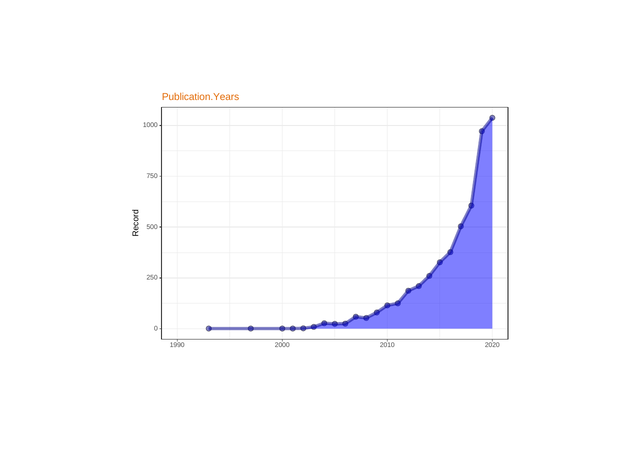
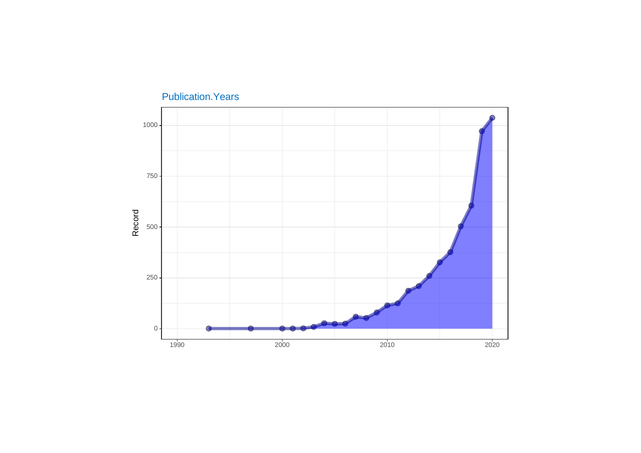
Publication.Years colour: orange -> blue
